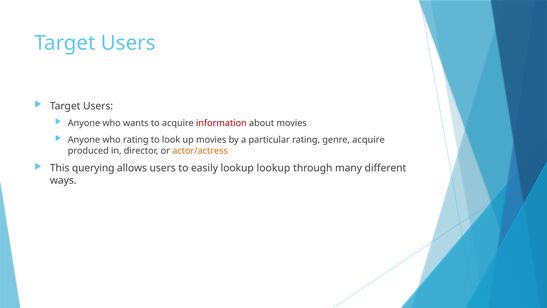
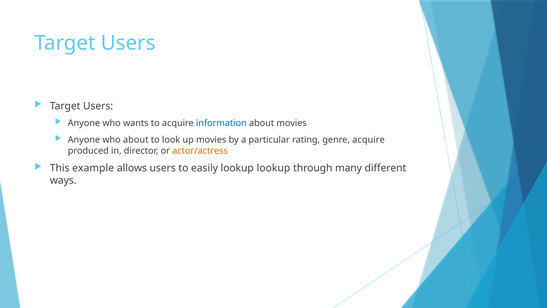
information colour: red -> blue
who rating: rating -> about
querying: querying -> example
